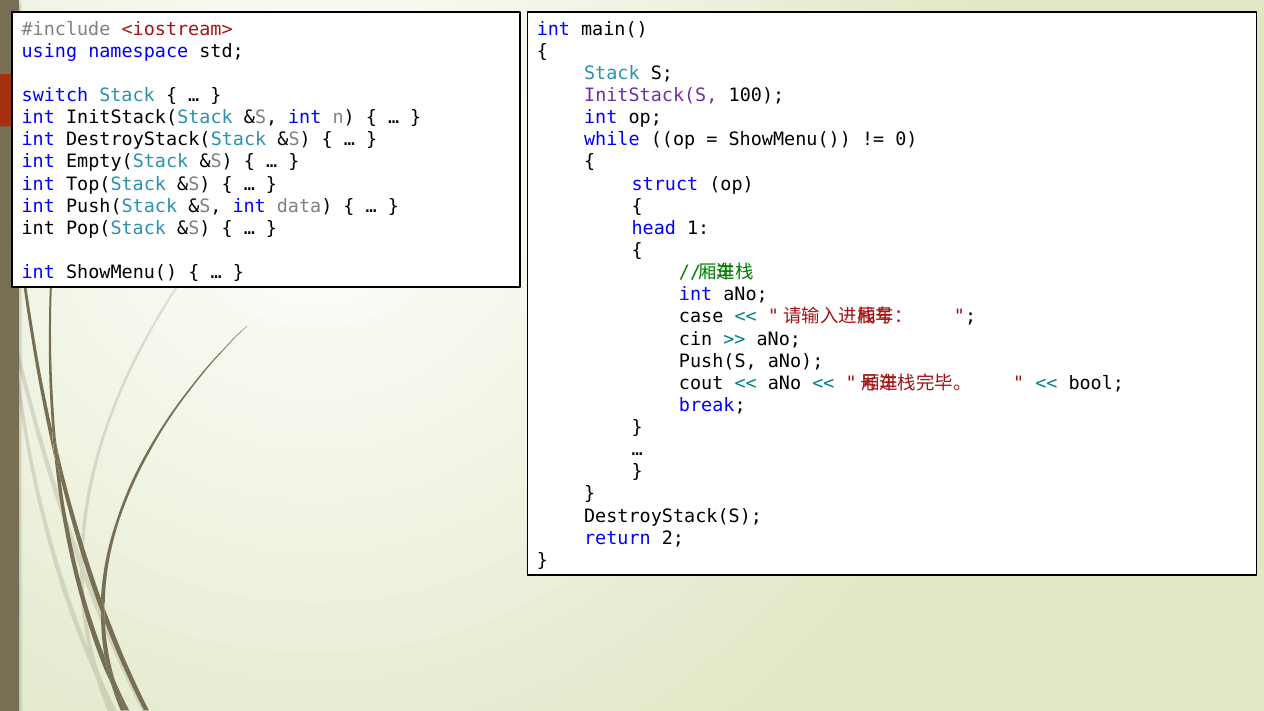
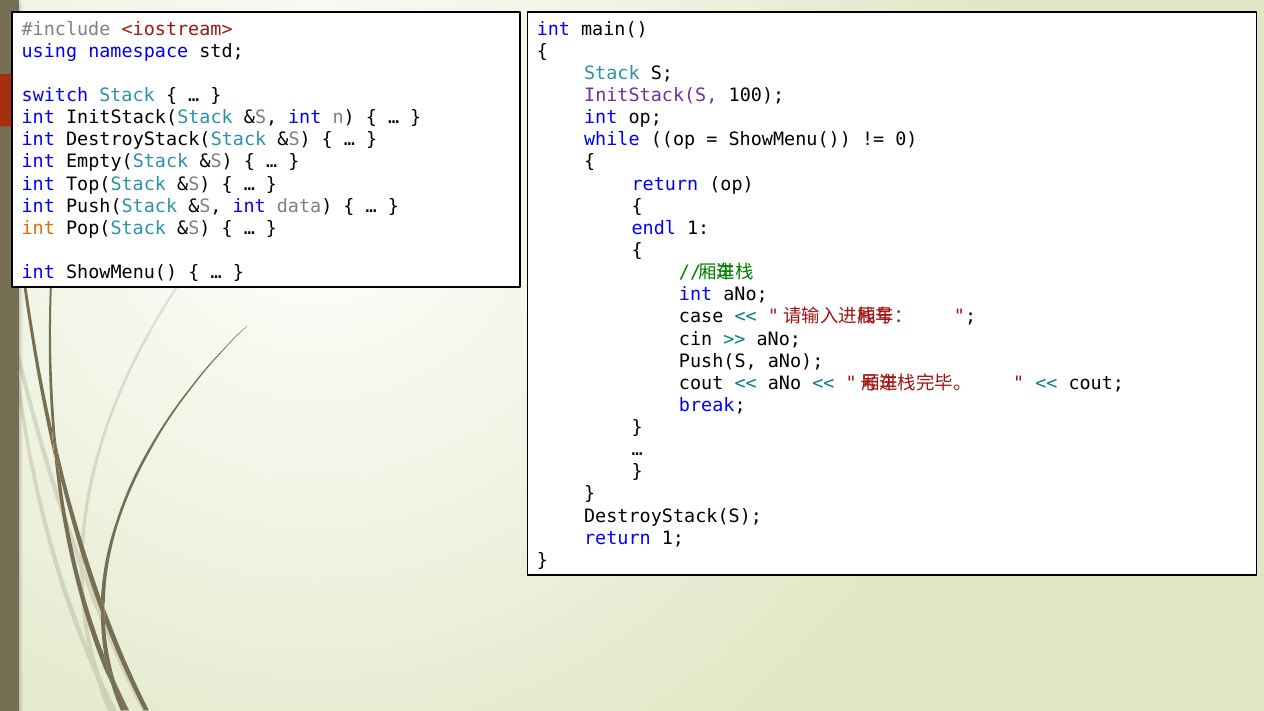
struct at (665, 184): struct -> return
int at (38, 228) colour: black -> orange
head: head -> endl
bool at (1096, 383): bool -> cout
return 2: 2 -> 1
